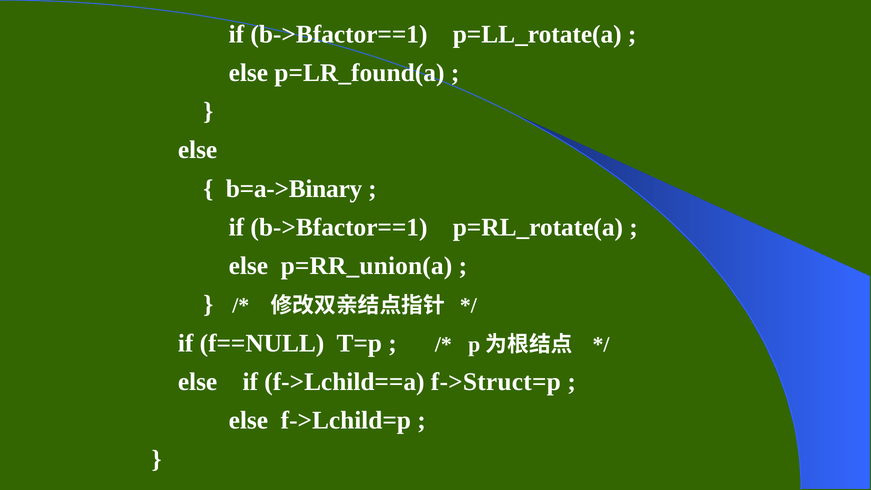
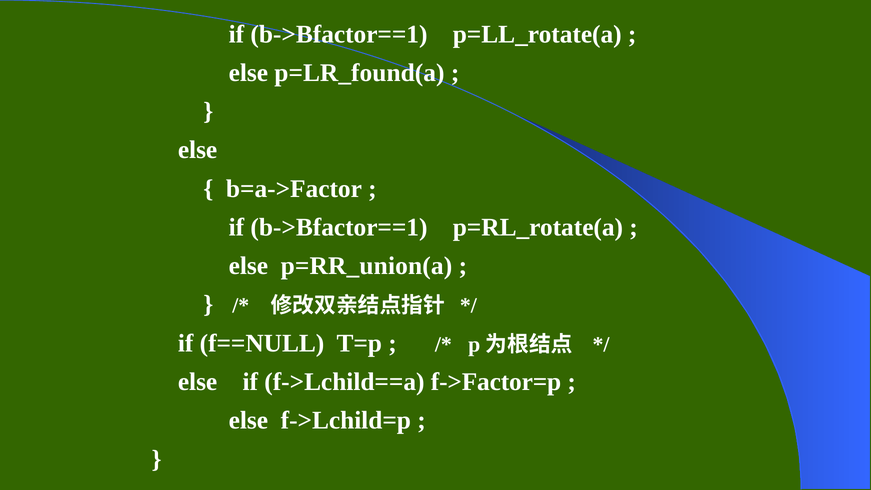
b=a->Binary: b=a->Binary -> b=a->Factor
f->Struct=p: f->Struct=p -> f->Factor=p
